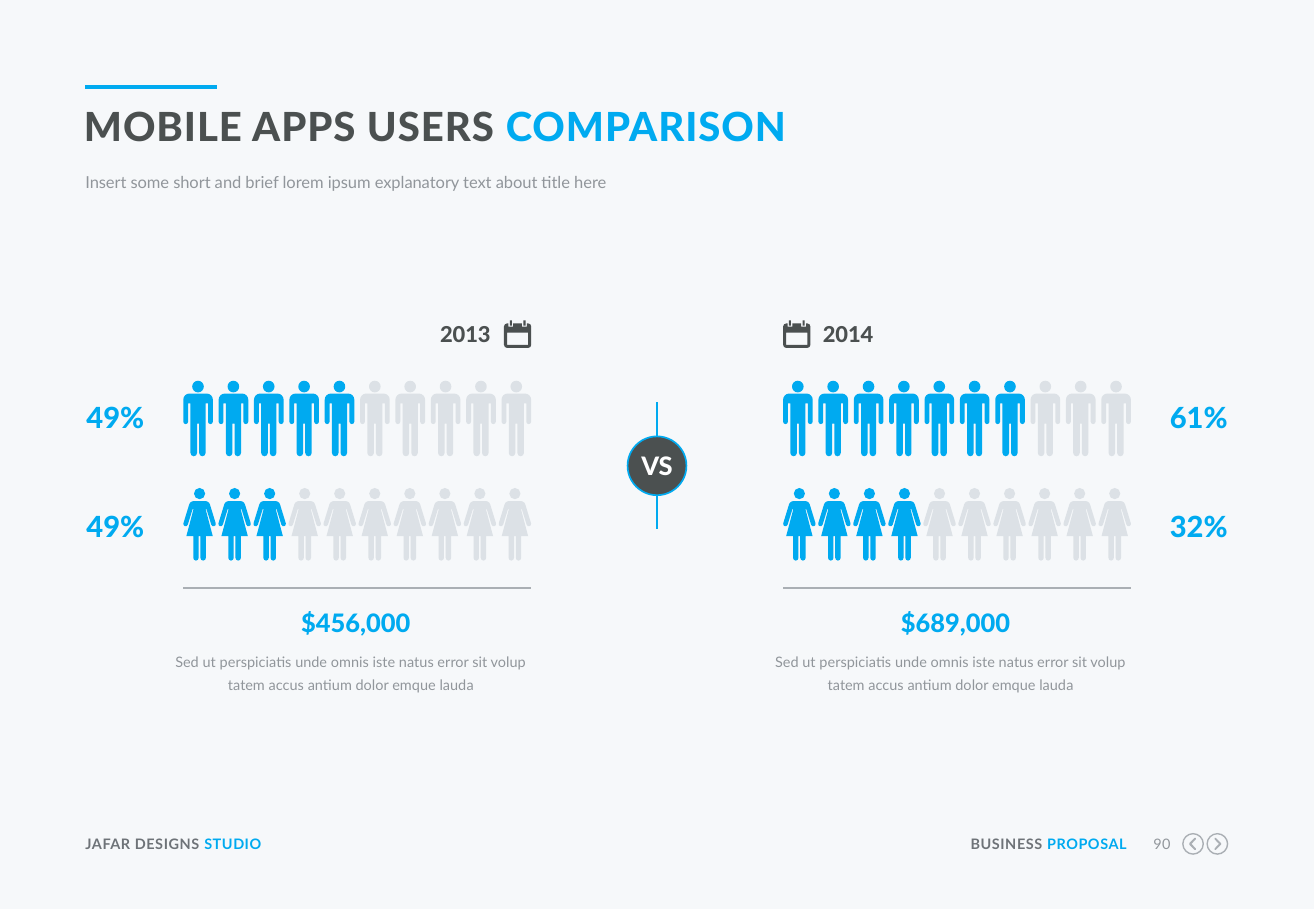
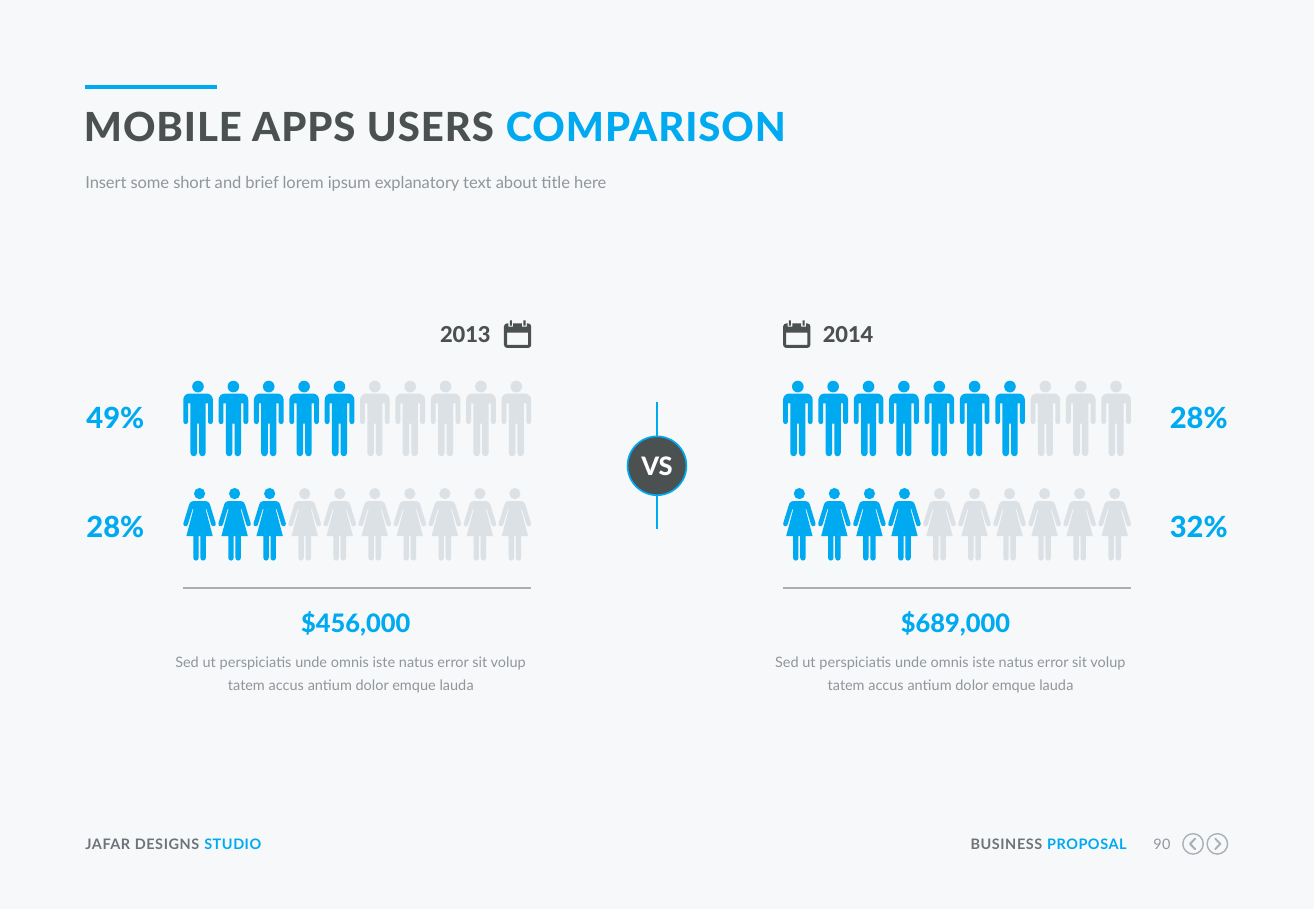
61% at (1199, 419): 61% -> 28%
49% at (115, 528): 49% -> 28%
